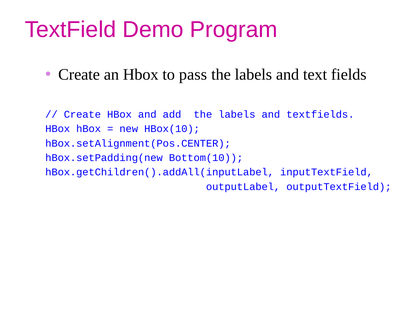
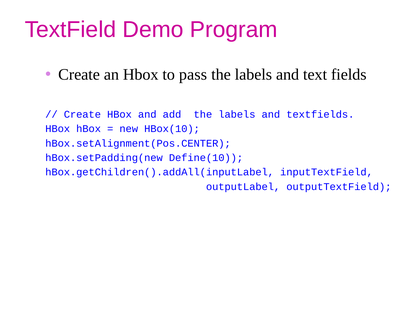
Bottom(10: Bottom(10 -> Define(10
